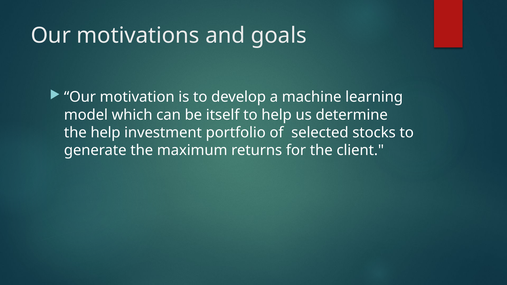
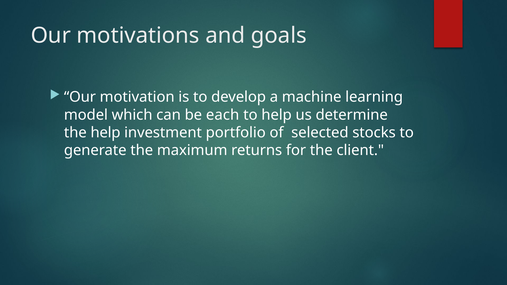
itself: itself -> each
